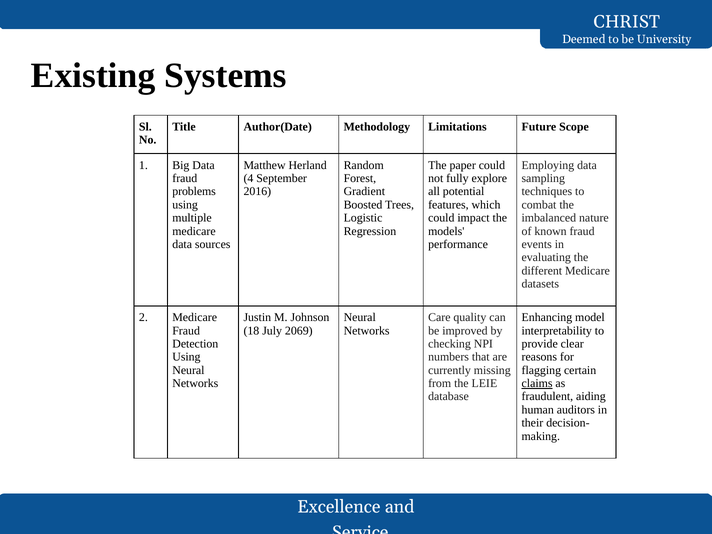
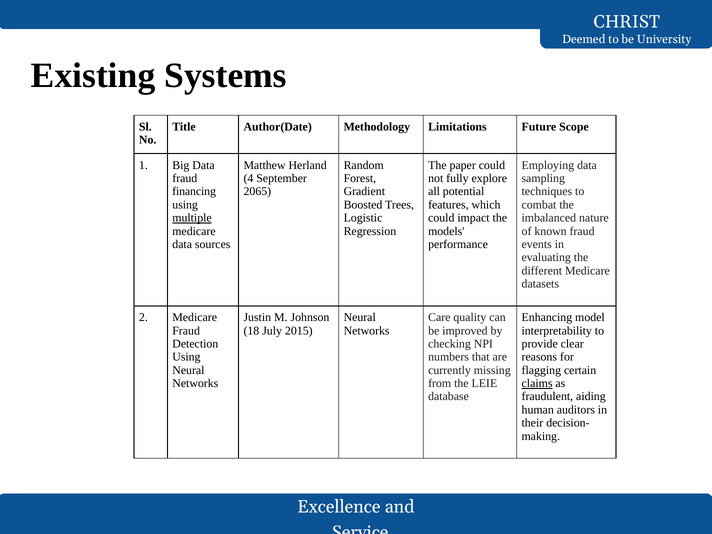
problems: problems -> financing
2016: 2016 -> 2065
multiple underline: none -> present
2069: 2069 -> 2015
